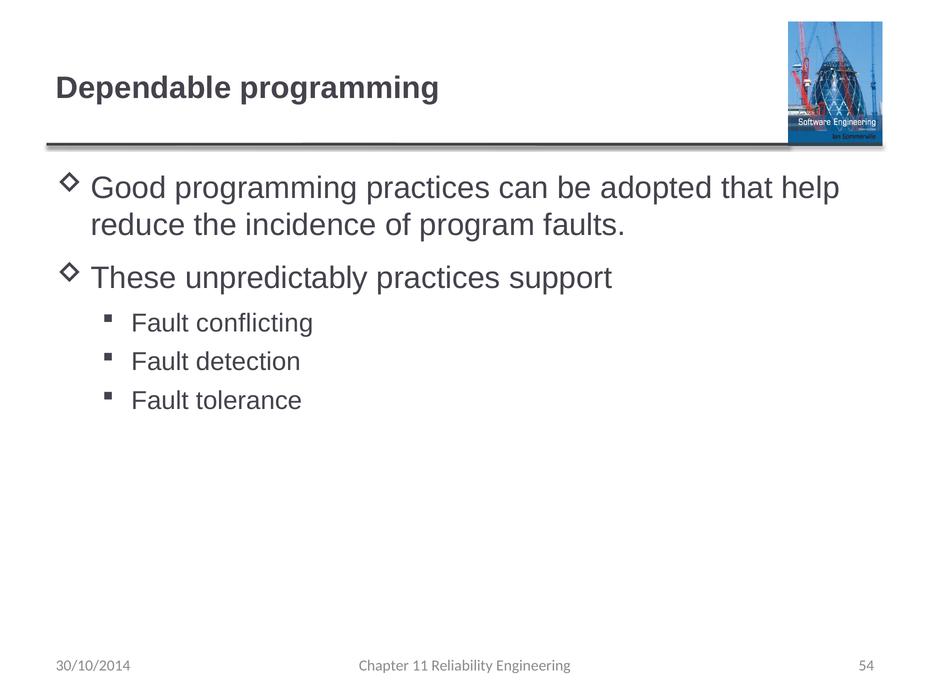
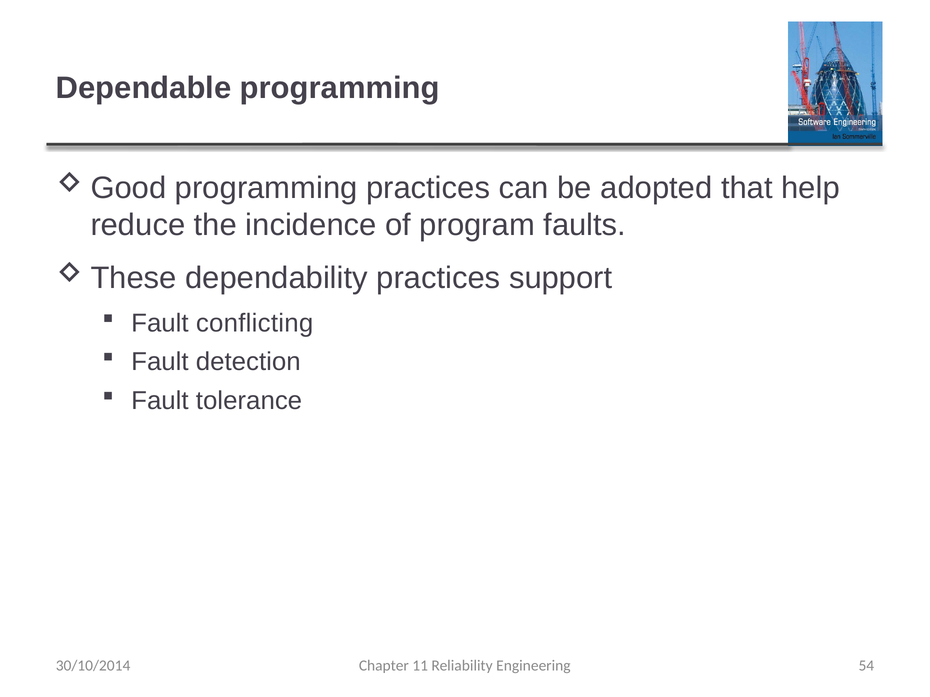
unpredictably: unpredictably -> dependability
